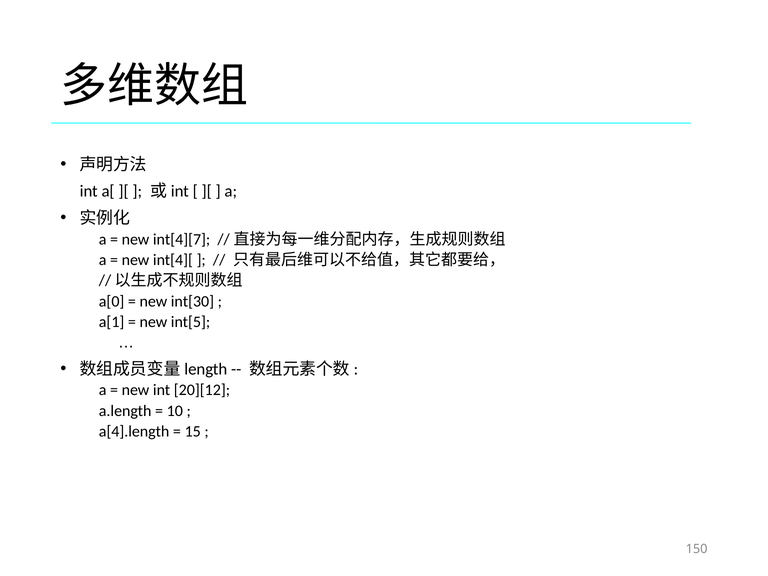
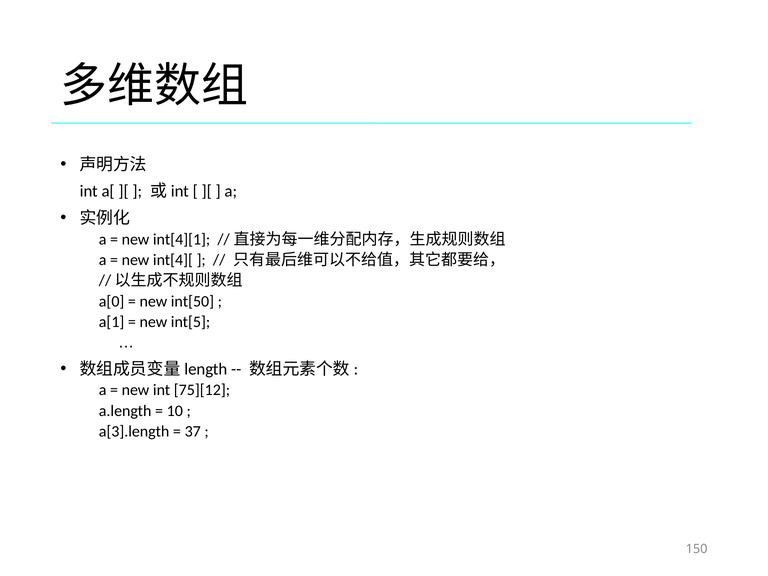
int[4][7: int[4][7 -> int[4][1
int[30: int[30 -> int[50
20][12: 20][12 -> 75][12
a[4].length: a[4].length -> a[3].length
15: 15 -> 37
